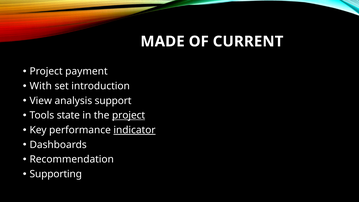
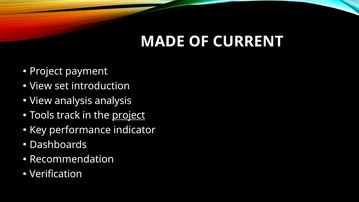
With at (41, 86): With -> View
analysis support: support -> analysis
state: state -> track
indicator underline: present -> none
Supporting: Supporting -> Verification
